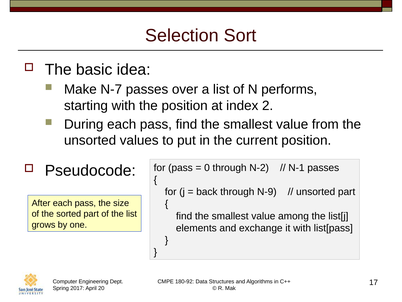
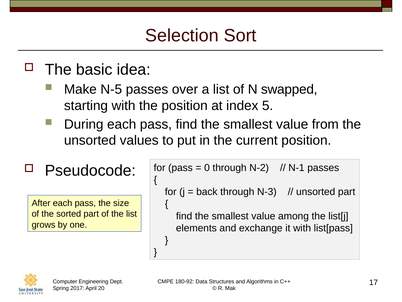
N-7: N-7 -> N-5
performs: performs -> swapped
2: 2 -> 5
N-9: N-9 -> N-3
